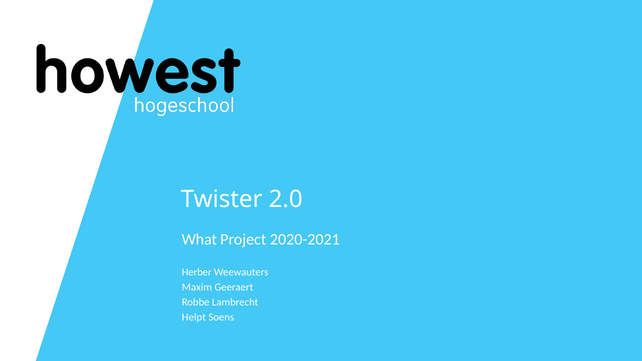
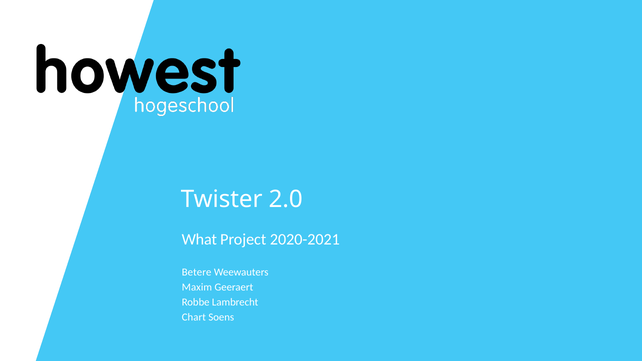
Herber: Herber -> Betere
Helpt: Helpt -> Chart
